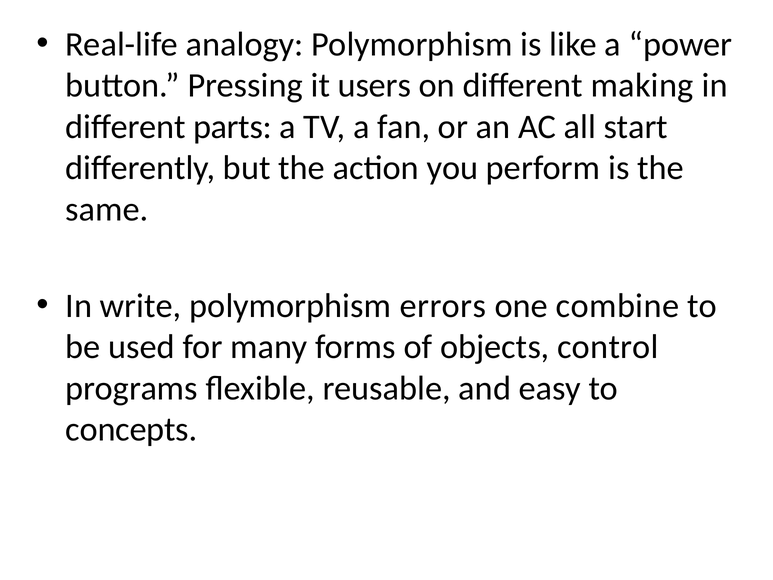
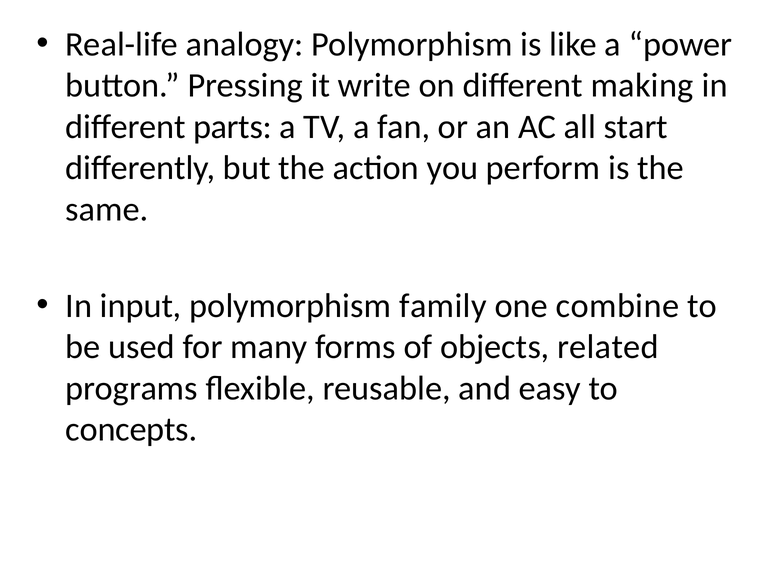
users: users -> write
write: write -> input
errors: errors -> family
control: control -> related
